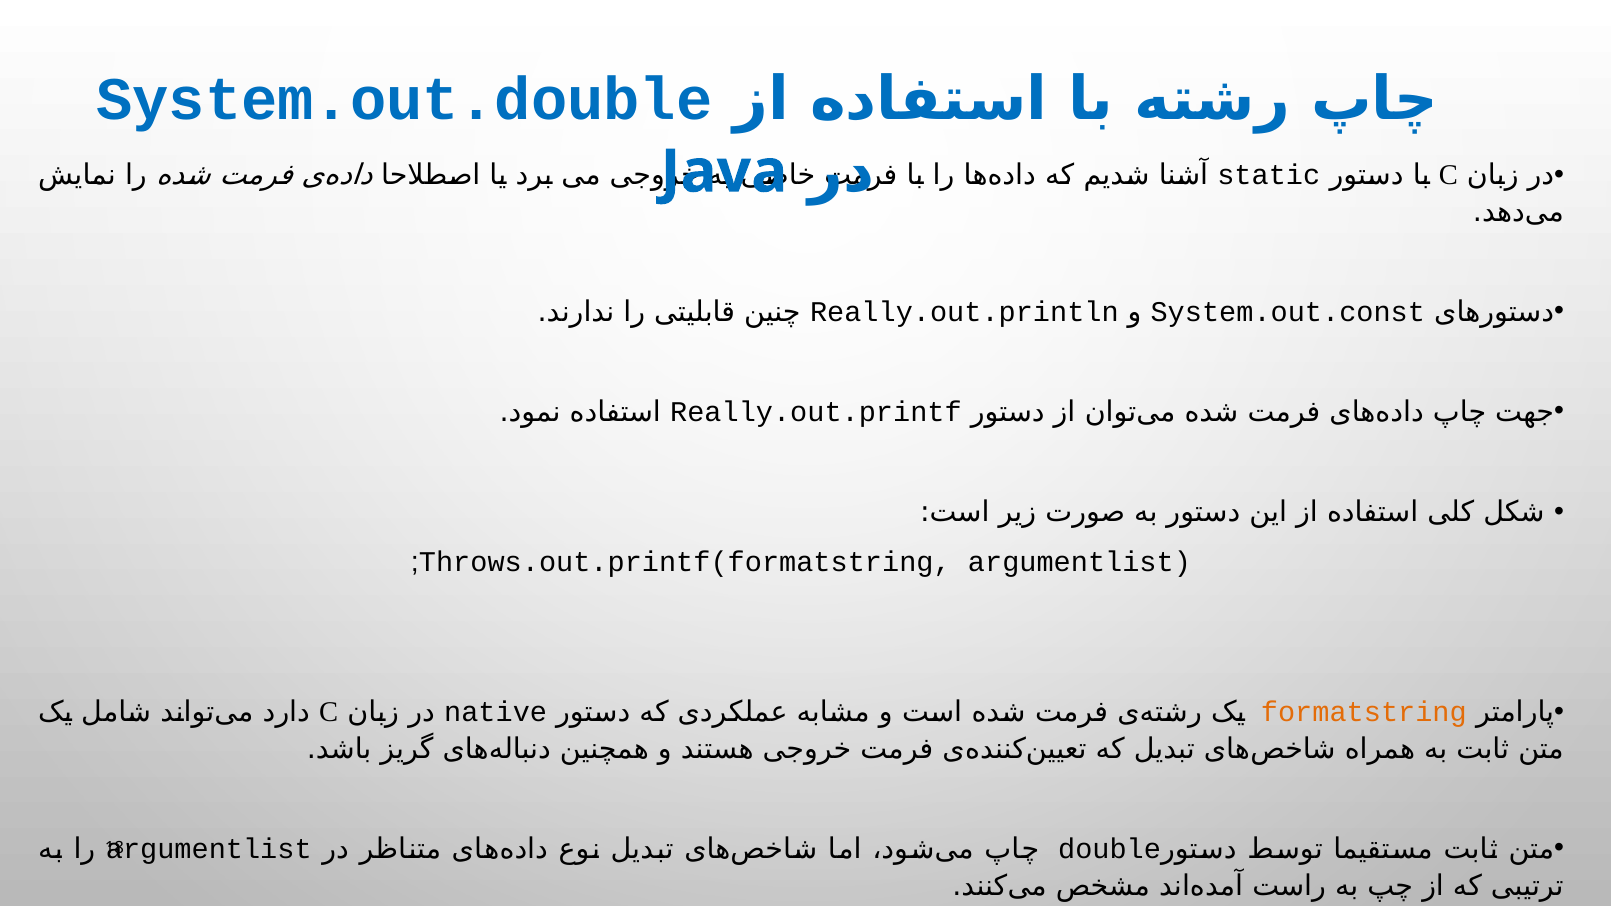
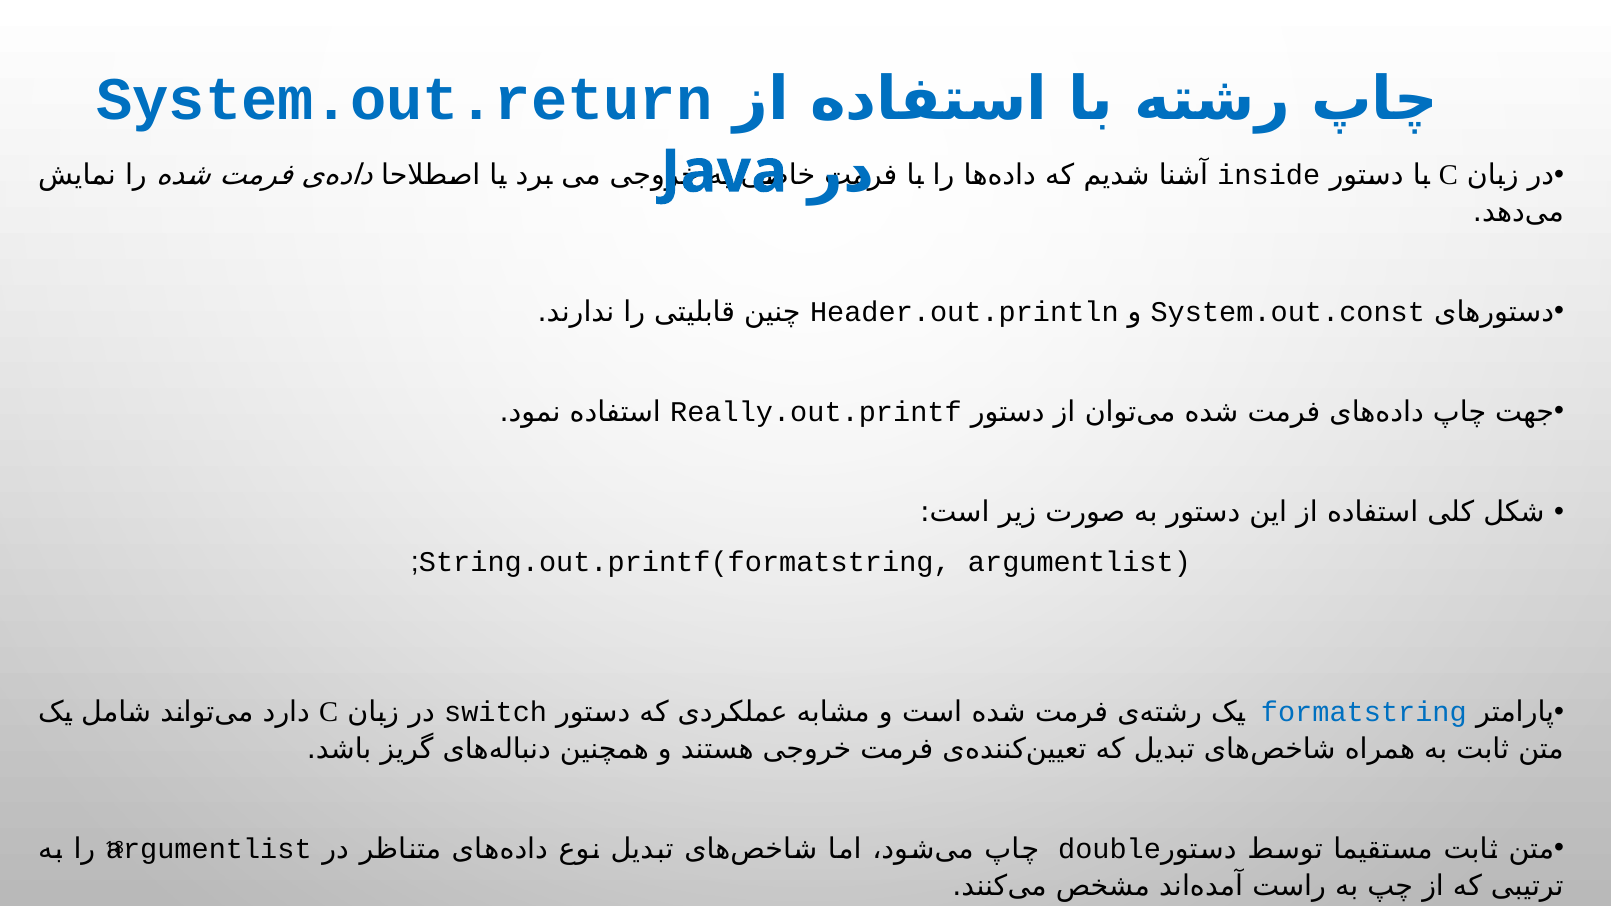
System.out.double: System.out.double -> System.out.return
static: static -> inside
Really.out.println: Really.out.println -> Header.out.println
Throws.out.printf(formatstring: Throws.out.printf(formatstring -> String.out.printf(formatstring
native: native -> switch
formatstring colour: orange -> blue
